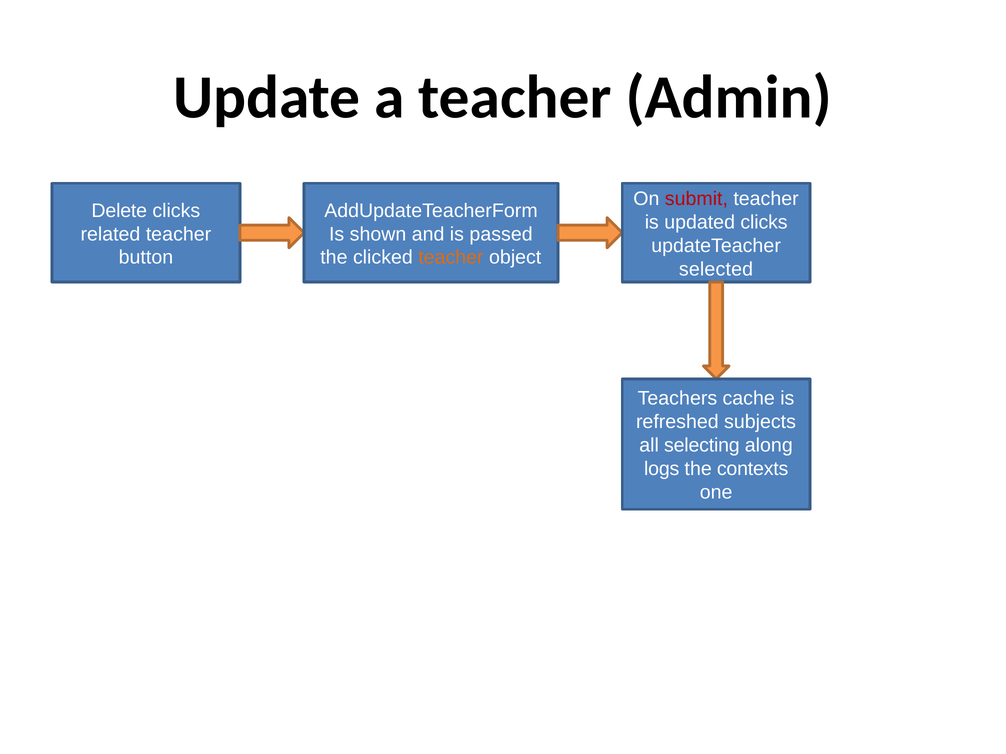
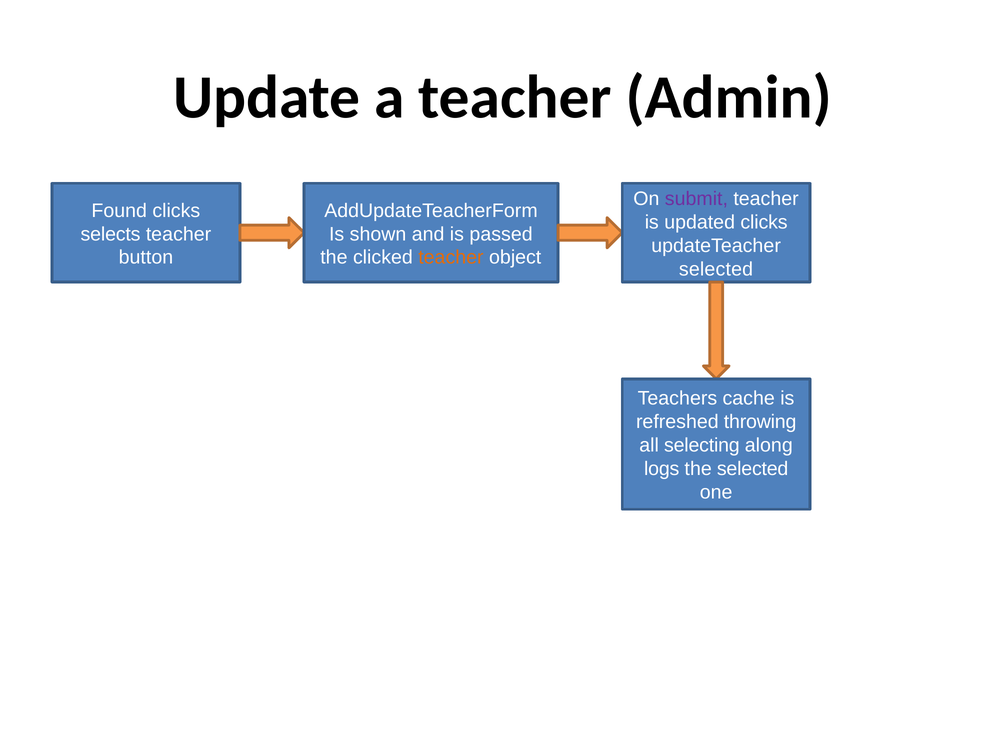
submit colour: red -> purple
Delete: Delete -> Found
related: related -> selects
subjects: subjects -> throwing
the contexts: contexts -> selected
